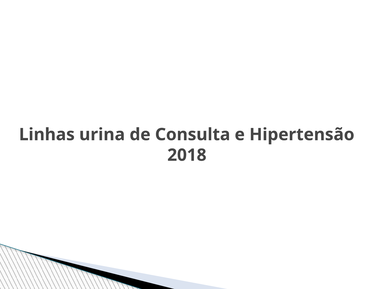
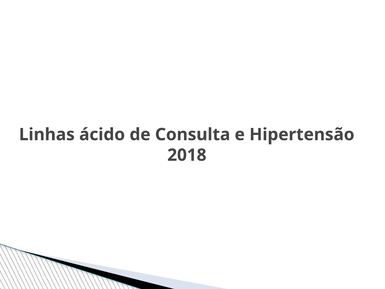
urina: urina -> ácido
